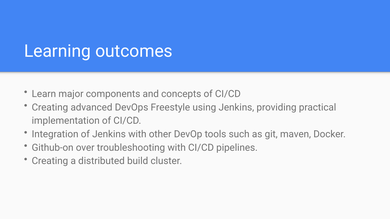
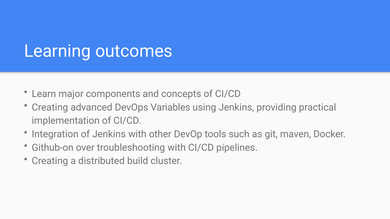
Freestyle: Freestyle -> Variables
